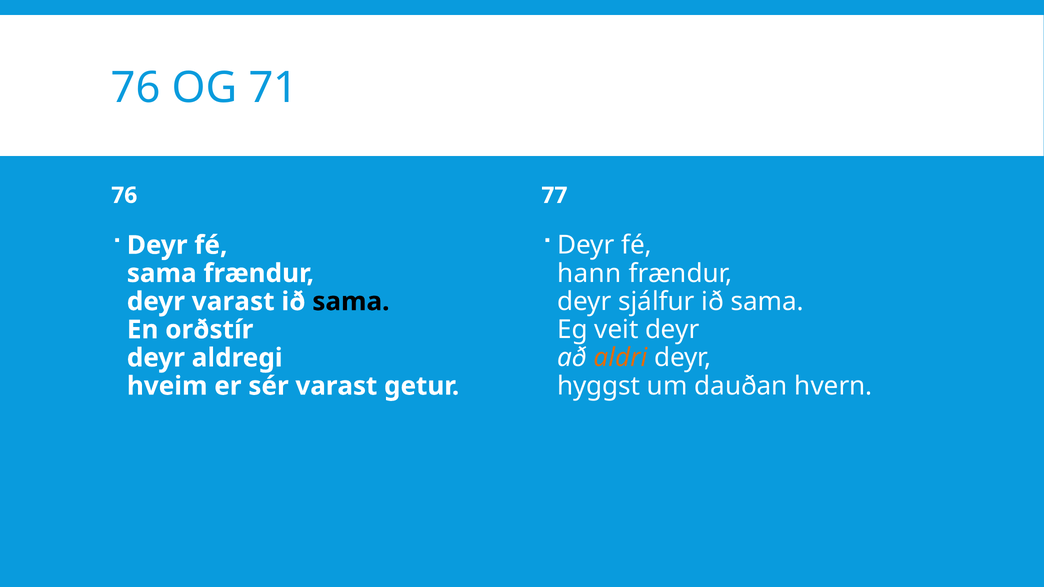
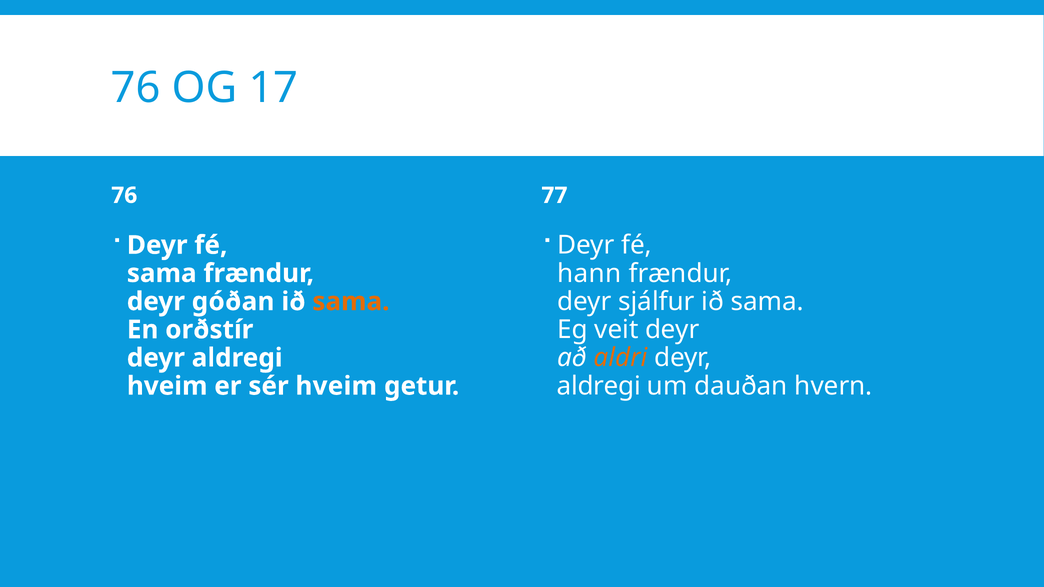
71: 71 -> 17
deyr varast: varast -> góðan
sama at (351, 302) colour: black -> orange
hyggst at (599, 386): hyggst -> aldregi
sér varast: varast -> hveim
